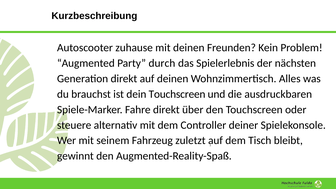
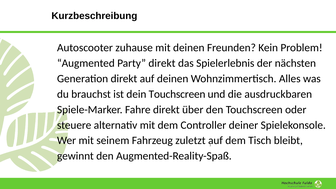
Party durch: durch -> direkt
